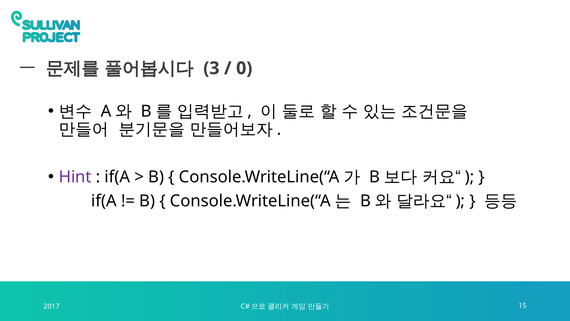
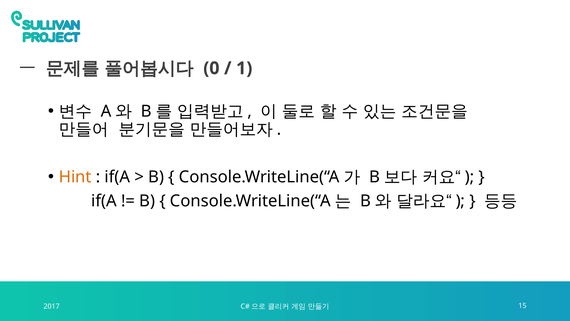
3: 3 -> 0
0: 0 -> 1
Hint colour: purple -> orange
